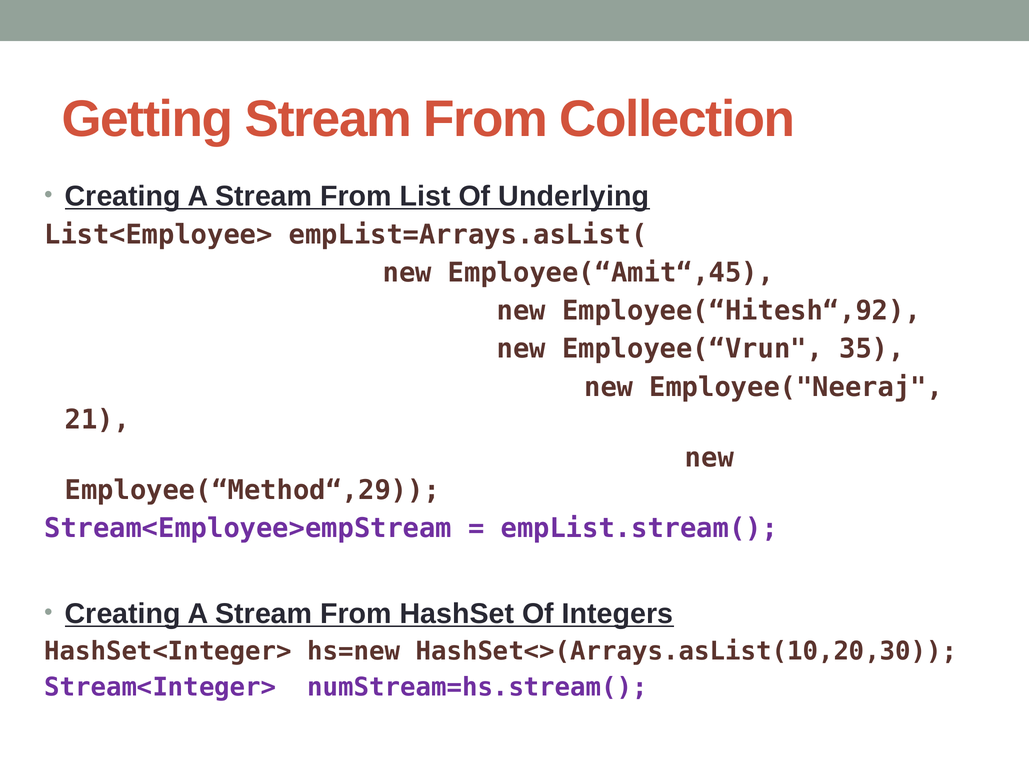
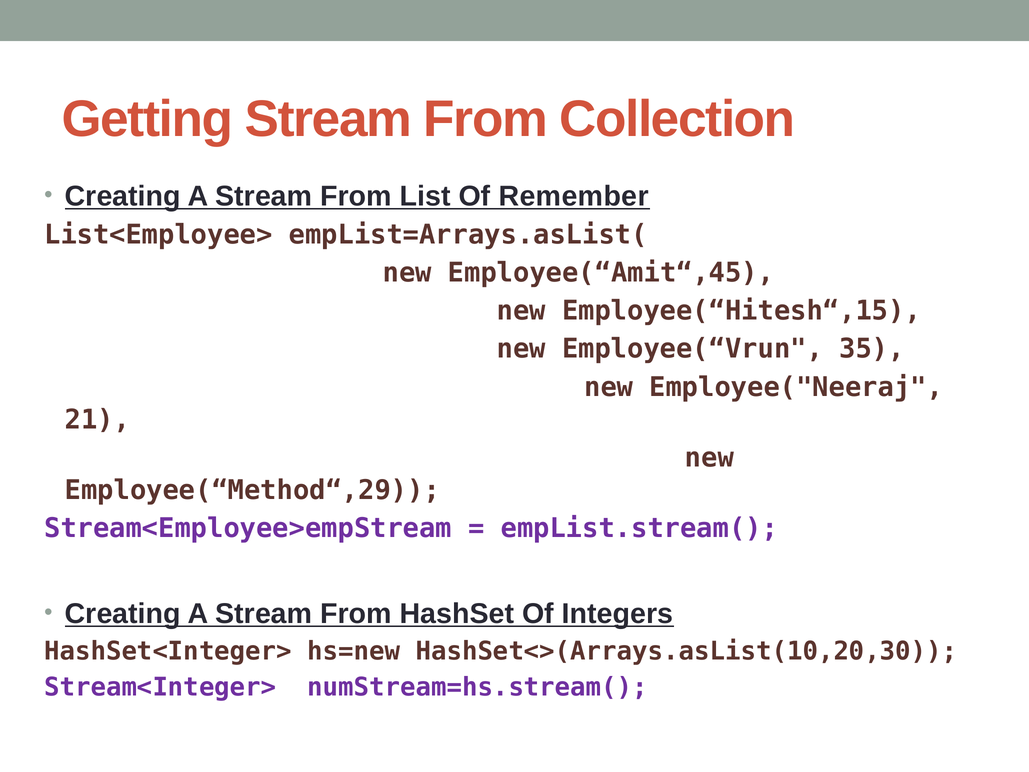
Underlying: Underlying -> Remember
Employee(“Hitesh“,92: Employee(“Hitesh“,92 -> Employee(“Hitesh“,15
